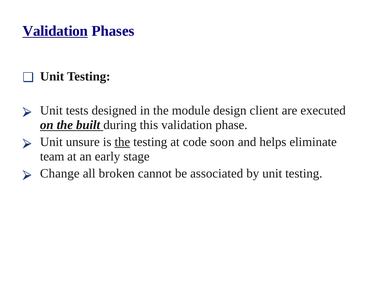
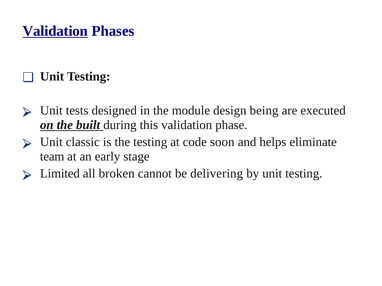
client: client -> being
unsure: unsure -> classic
the at (122, 142) underline: present -> none
Change: Change -> Limited
associated: associated -> delivering
